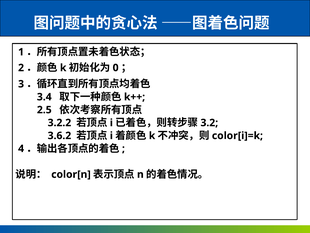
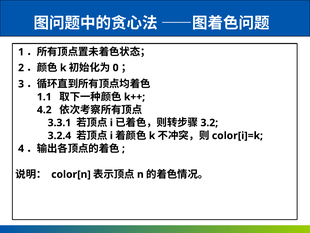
3.4: 3.4 -> 1.1
2.5: 2.5 -> 4.2
3.2.2: 3.2.2 -> 3.3.1
3.6.2: 3.6.2 -> 3.2.4
